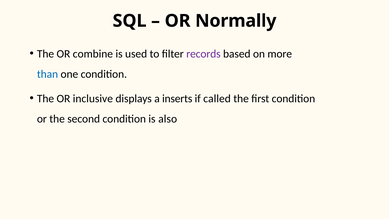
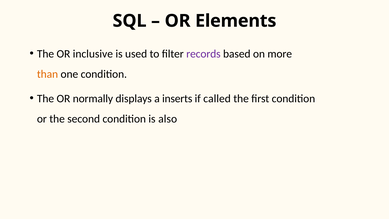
Normally: Normally -> Elements
combine: combine -> inclusive
than colour: blue -> orange
inclusive: inclusive -> normally
